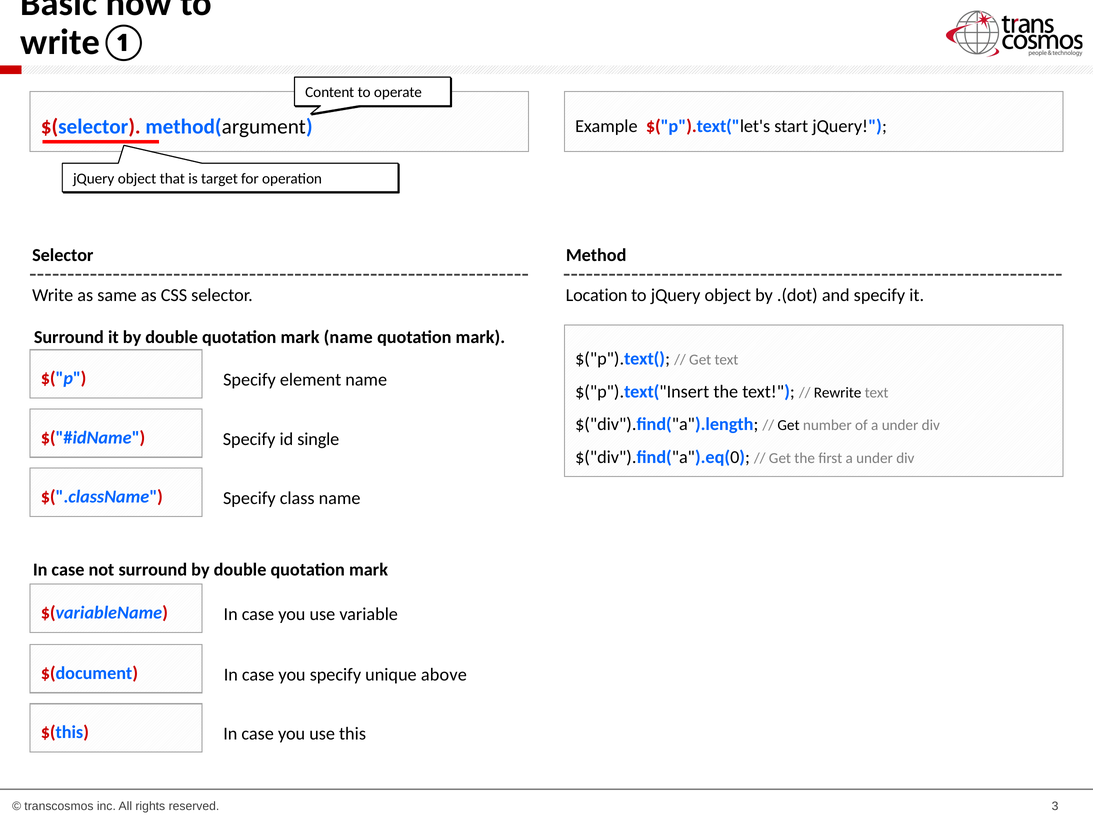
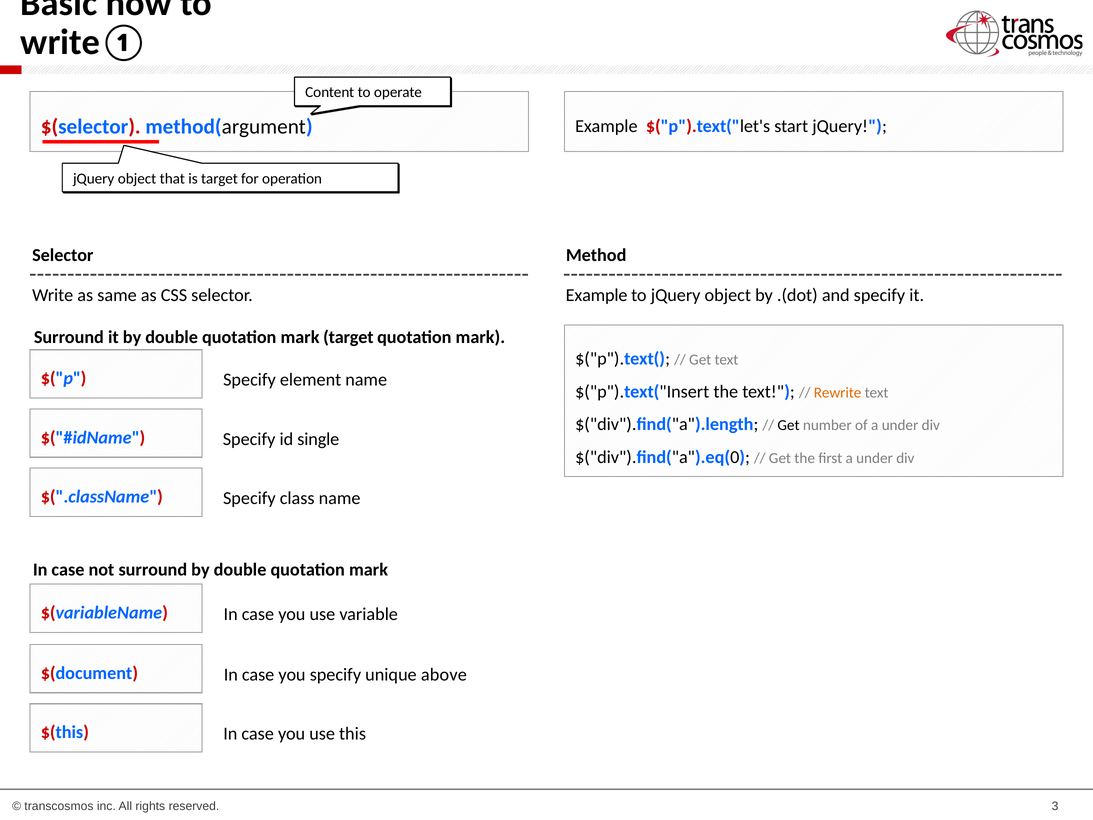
Location at (597, 295): Location -> Example
mark name: name -> target
Rewrite colour: black -> orange
